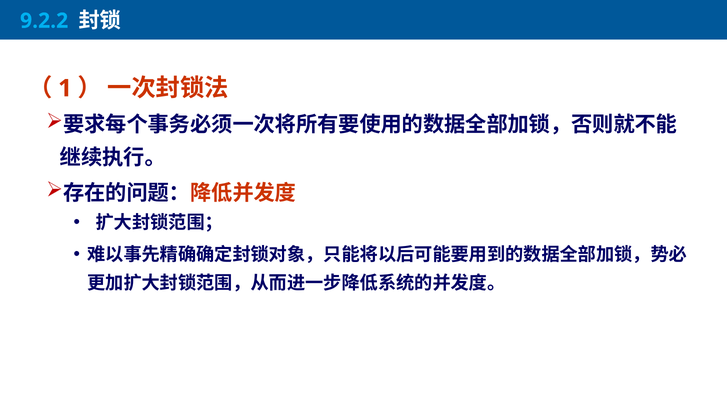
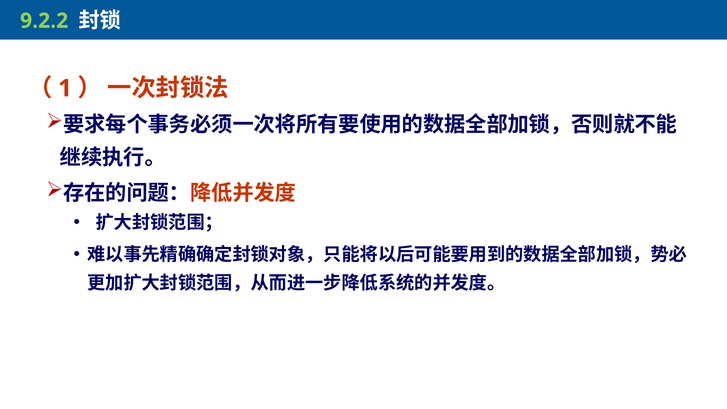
9.2.2 colour: light blue -> light green
